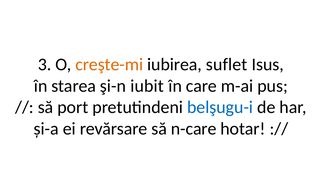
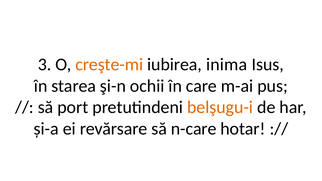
suflet: suflet -> inima
iubit: iubit -> ochii
belşugu-i colour: blue -> orange
